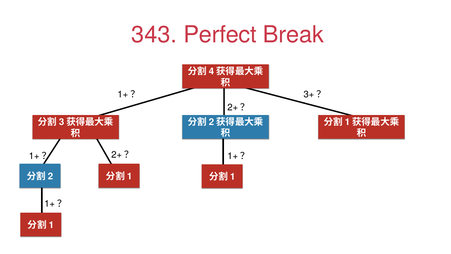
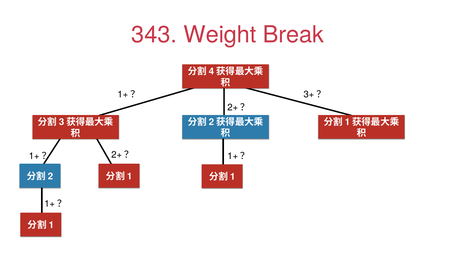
Perfect: Perfect -> Weight
